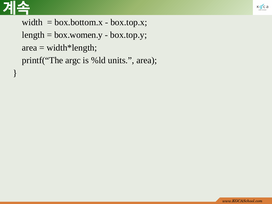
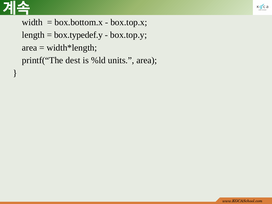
box.women.y: box.women.y -> box.typedef.y
argc: argc -> dest
